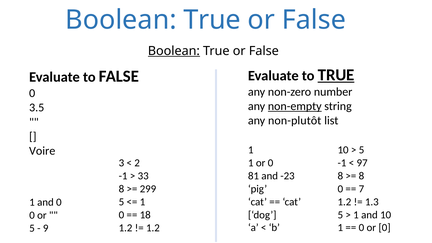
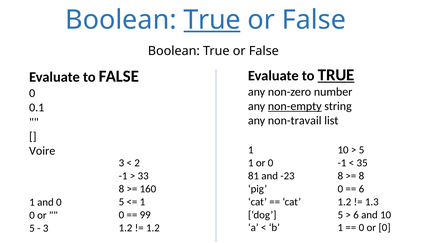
True at (212, 20) underline: none -> present
Boolean at (174, 51) underline: present -> none
3.5: 3.5 -> 0.1
non-plutôt: non-plutôt -> non-travail
97: 97 -> 35
7 at (361, 189): 7 -> 6
299: 299 -> 160
1 at (356, 215): 1 -> 6
18: 18 -> 99
9 at (46, 228): 9 -> 3
